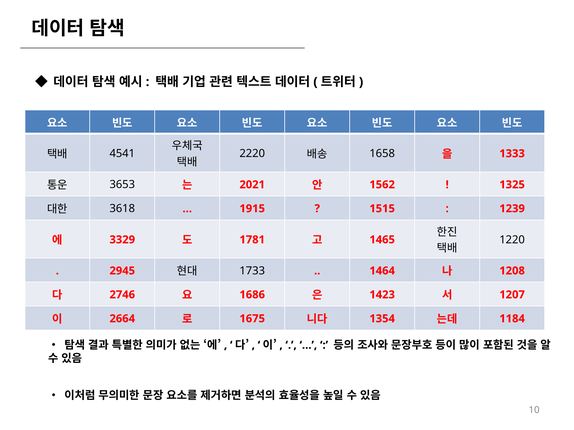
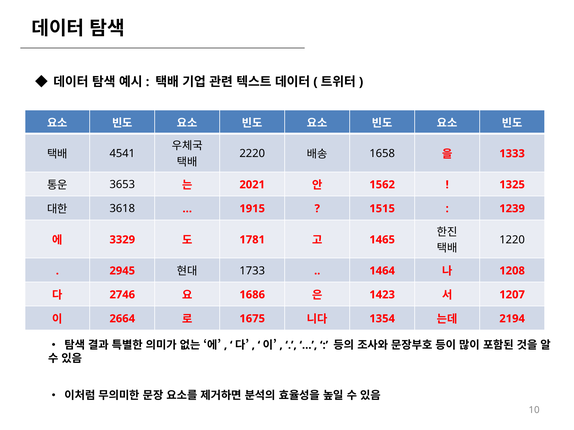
1184: 1184 -> 2194
